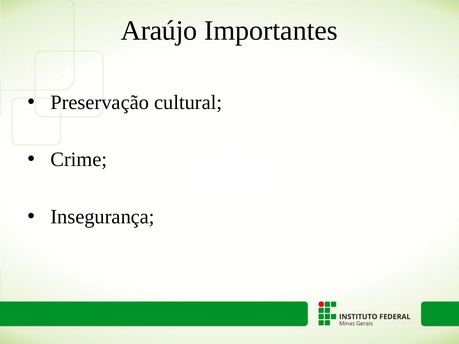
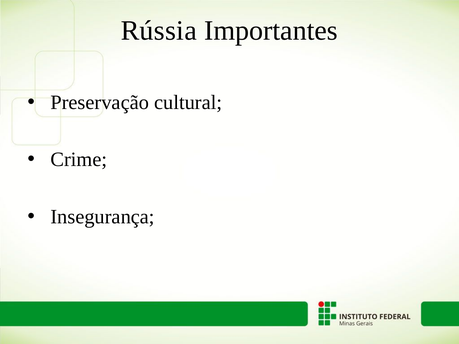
Araújo: Araújo -> Rússia
